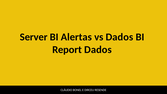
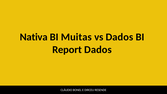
Server: Server -> Nativa
Alertas: Alertas -> Muitas
